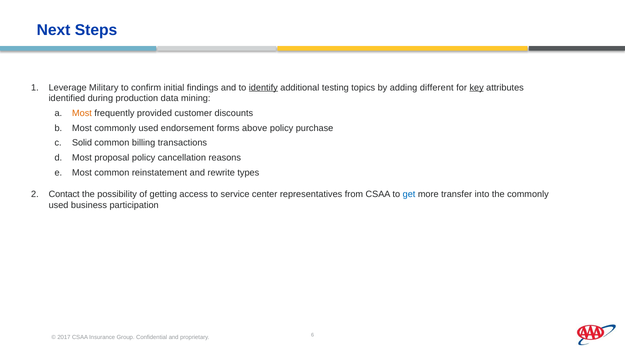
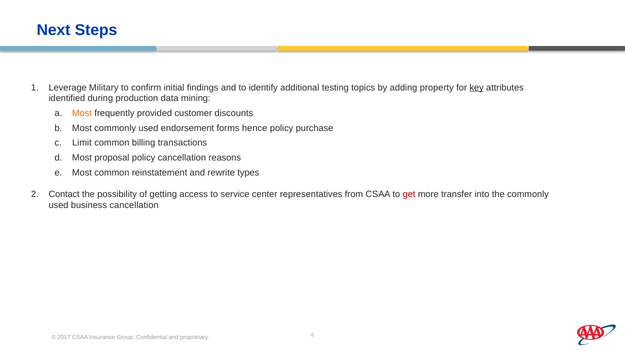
identify underline: present -> none
different: different -> property
above: above -> hence
Solid: Solid -> Limit
get colour: blue -> red
business participation: participation -> cancellation
